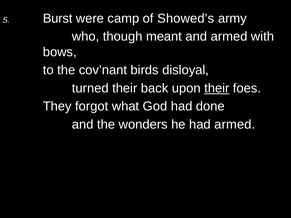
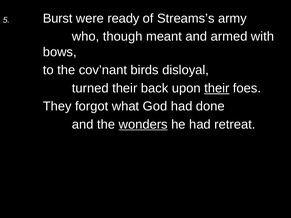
camp: camp -> ready
Showed’s: Showed’s -> Streams’s
wonders underline: none -> present
had armed: armed -> retreat
